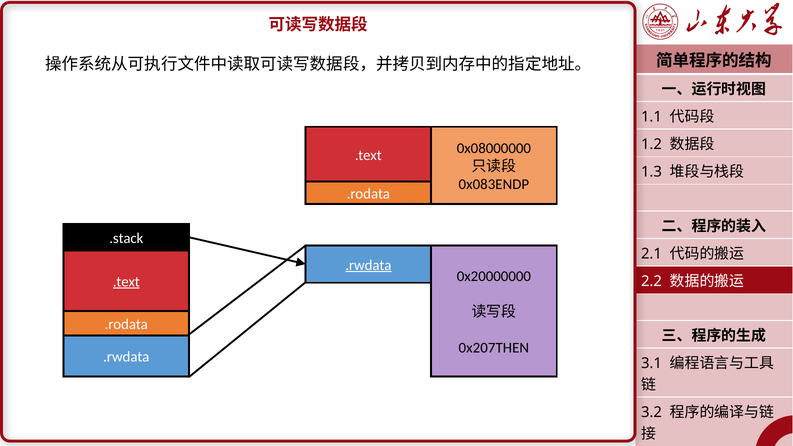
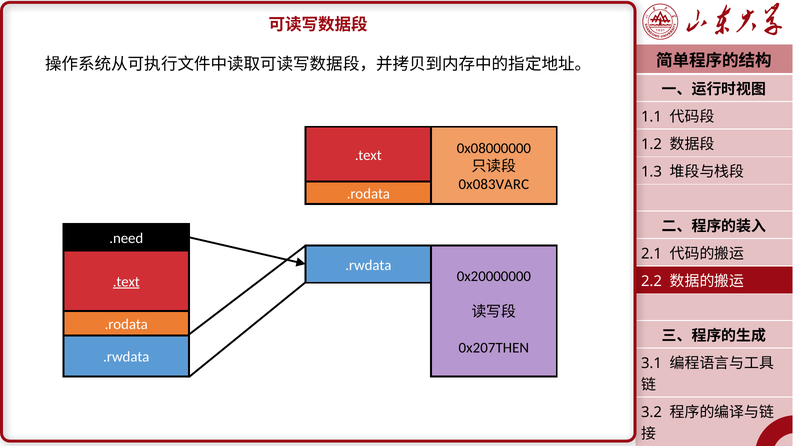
0x083ENDP: 0x083ENDP -> 0x083VARC
.stack: .stack -> .need
.rwdata at (368, 265) underline: present -> none
